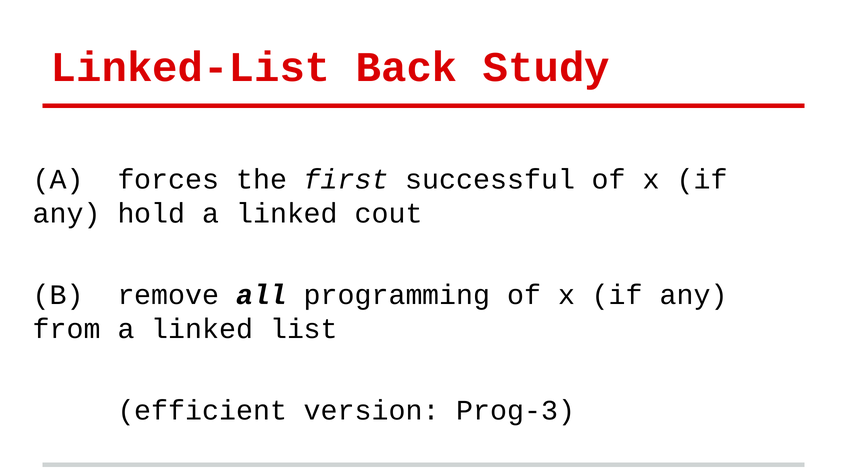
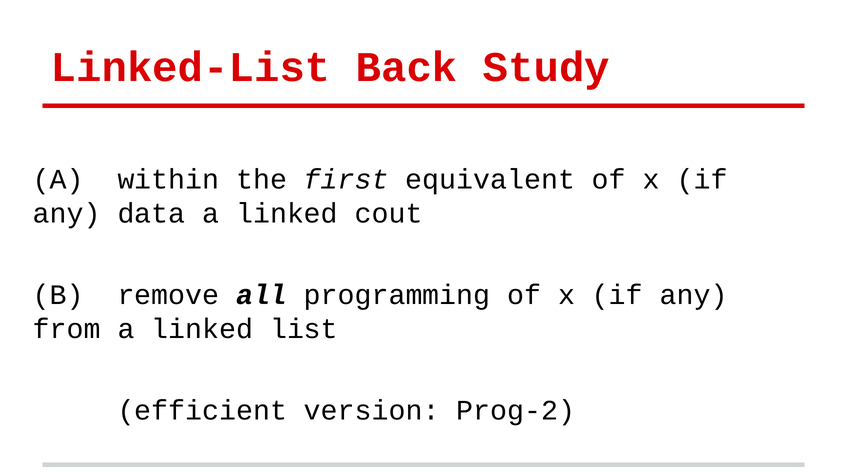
forces: forces -> within
successful: successful -> equivalent
hold: hold -> data
Prog-3: Prog-3 -> Prog-2
